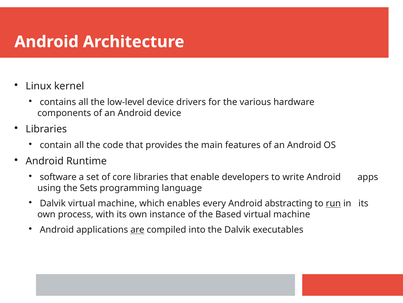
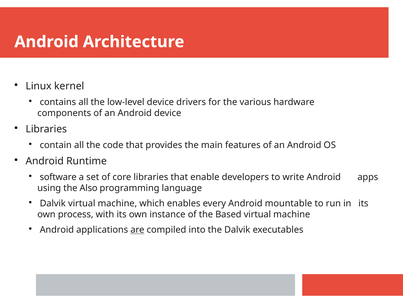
Sets: Sets -> Also
abstracting: abstracting -> mountable
run underline: present -> none
